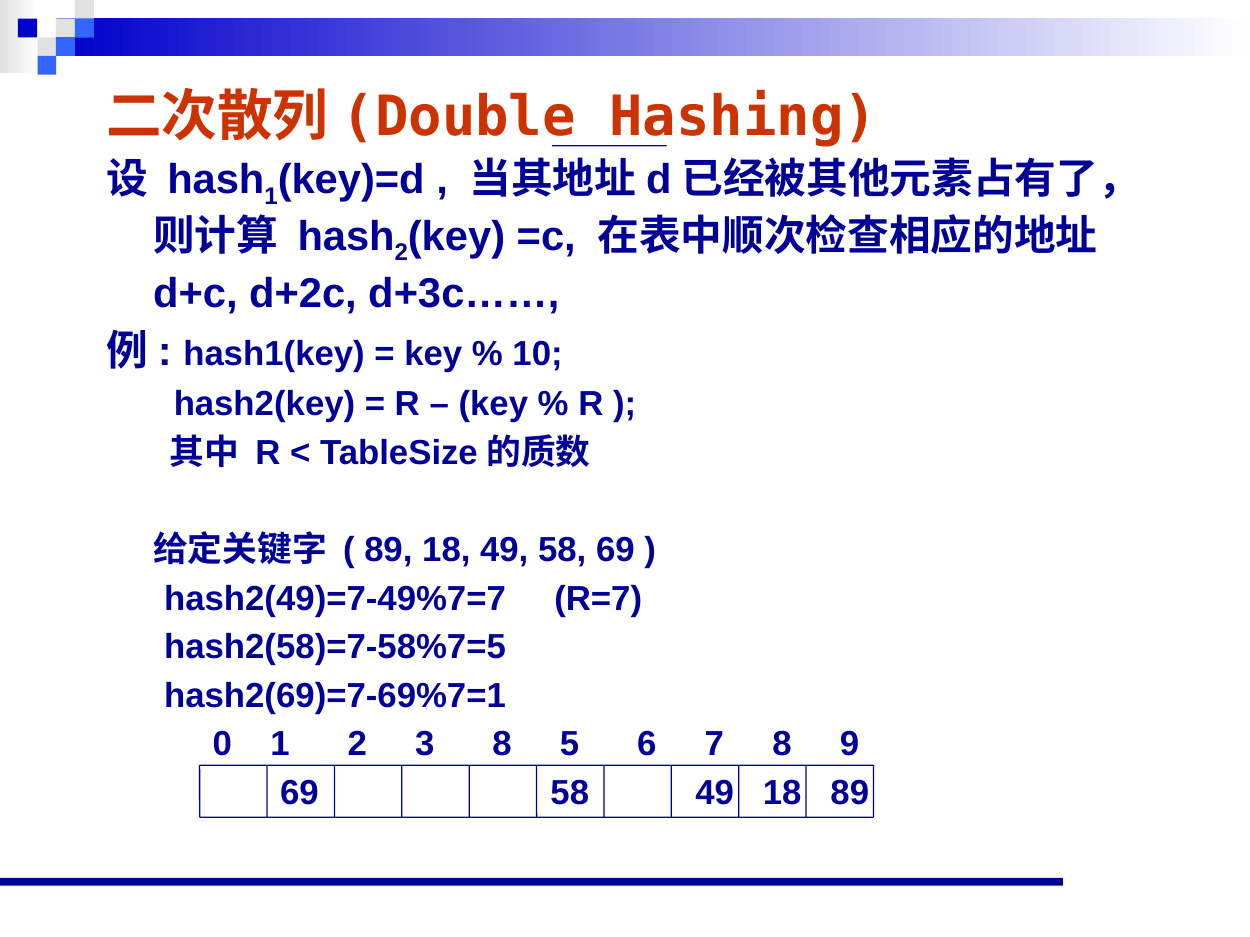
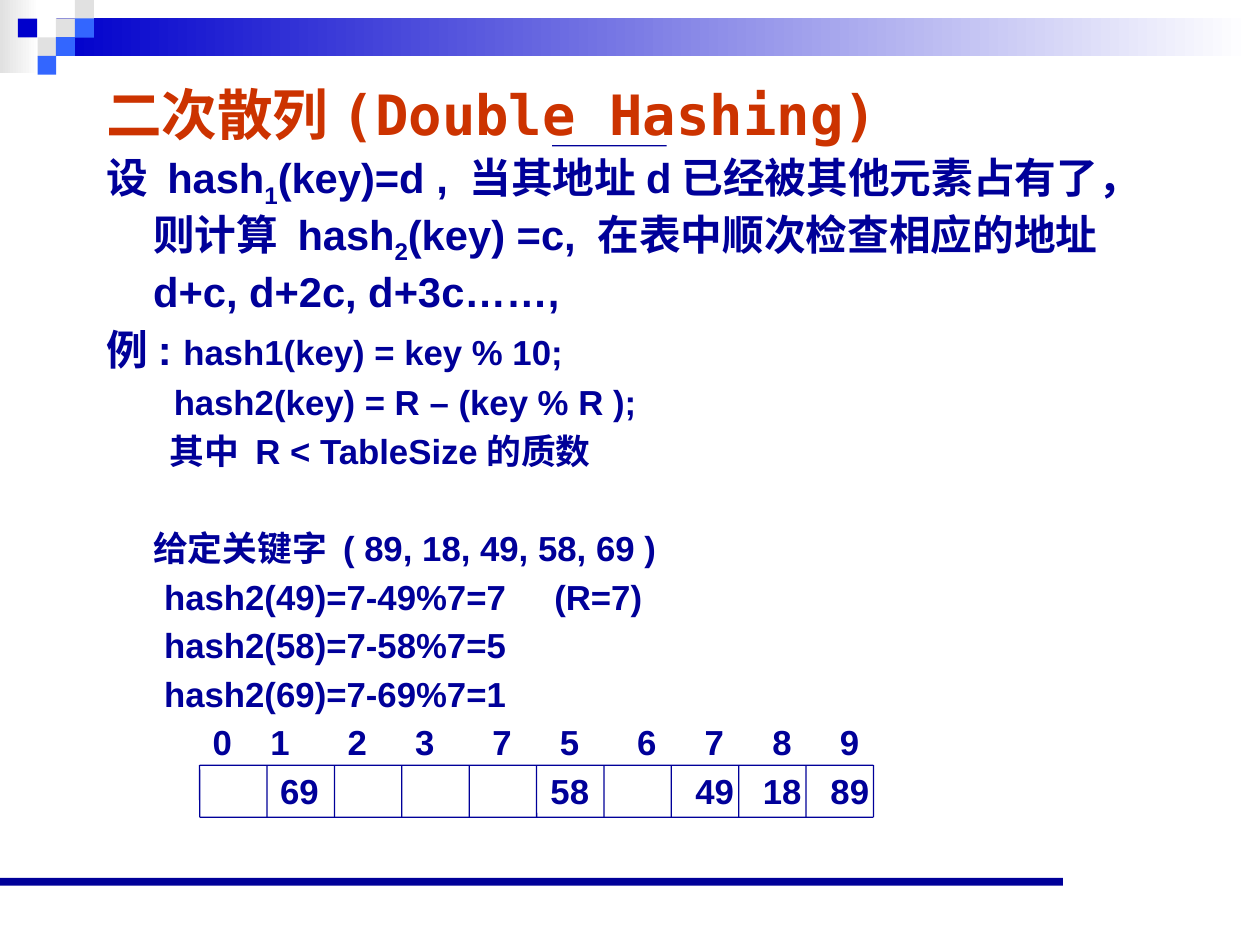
3 8: 8 -> 7
